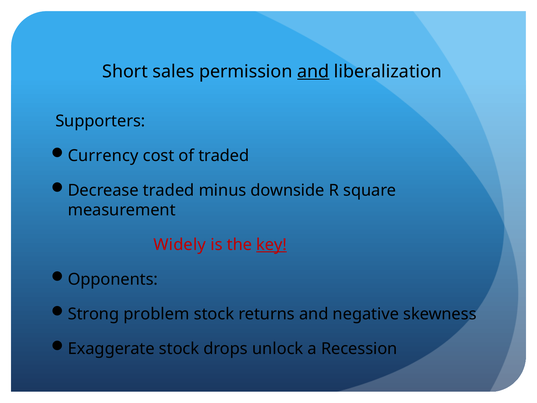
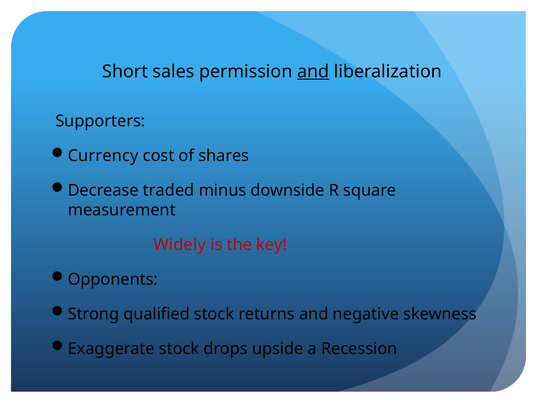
of traded: traded -> shares
key underline: present -> none
problem: problem -> qualified
unlock: unlock -> upside
